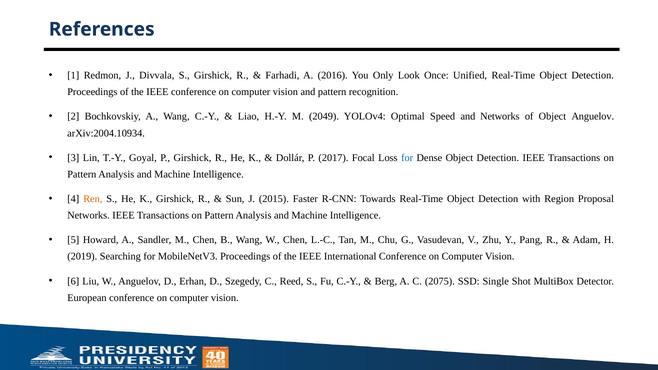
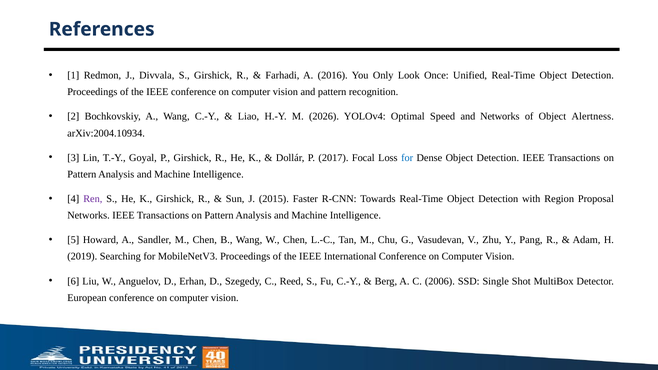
2049: 2049 -> 2026
Object Anguelov: Anguelov -> Alertness
Ren colour: orange -> purple
2075: 2075 -> 2006
